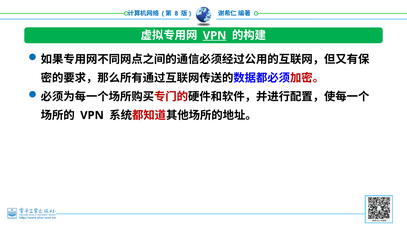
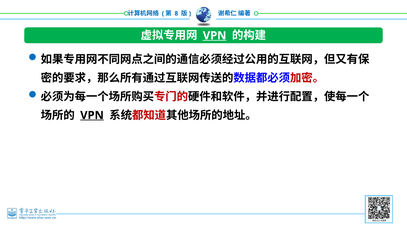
VPN at (92, 115) underline: none -> present
